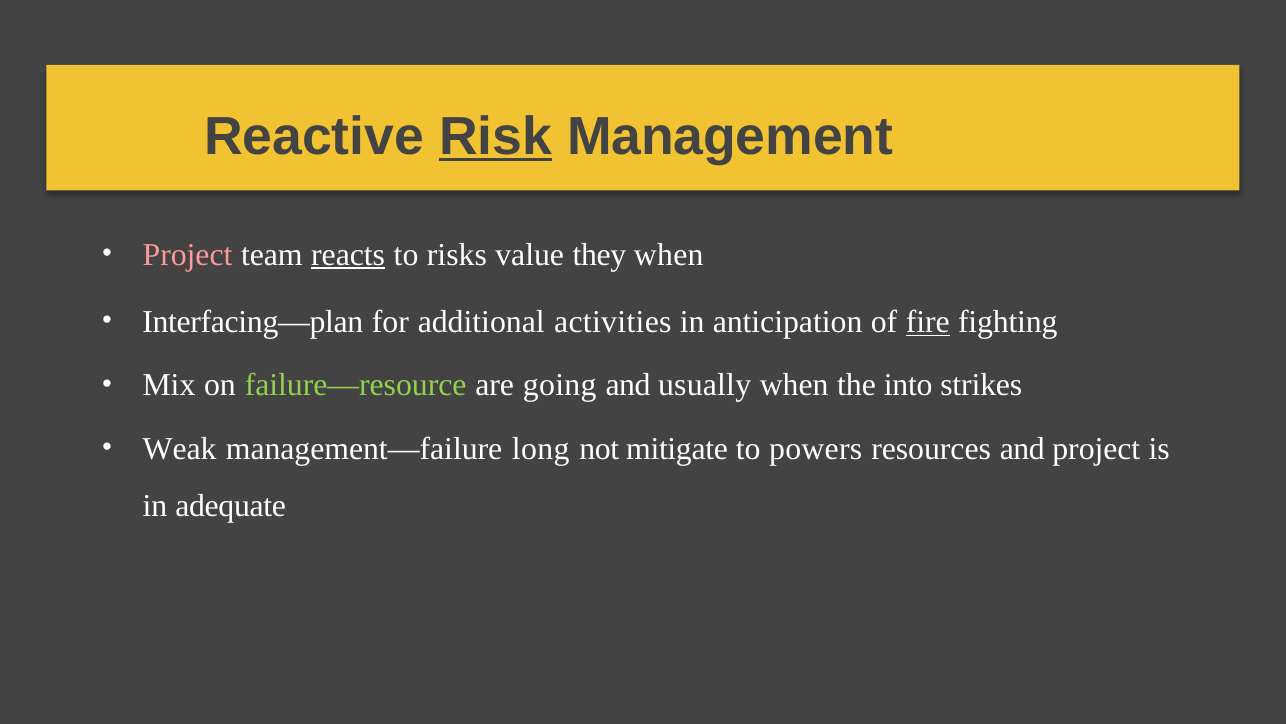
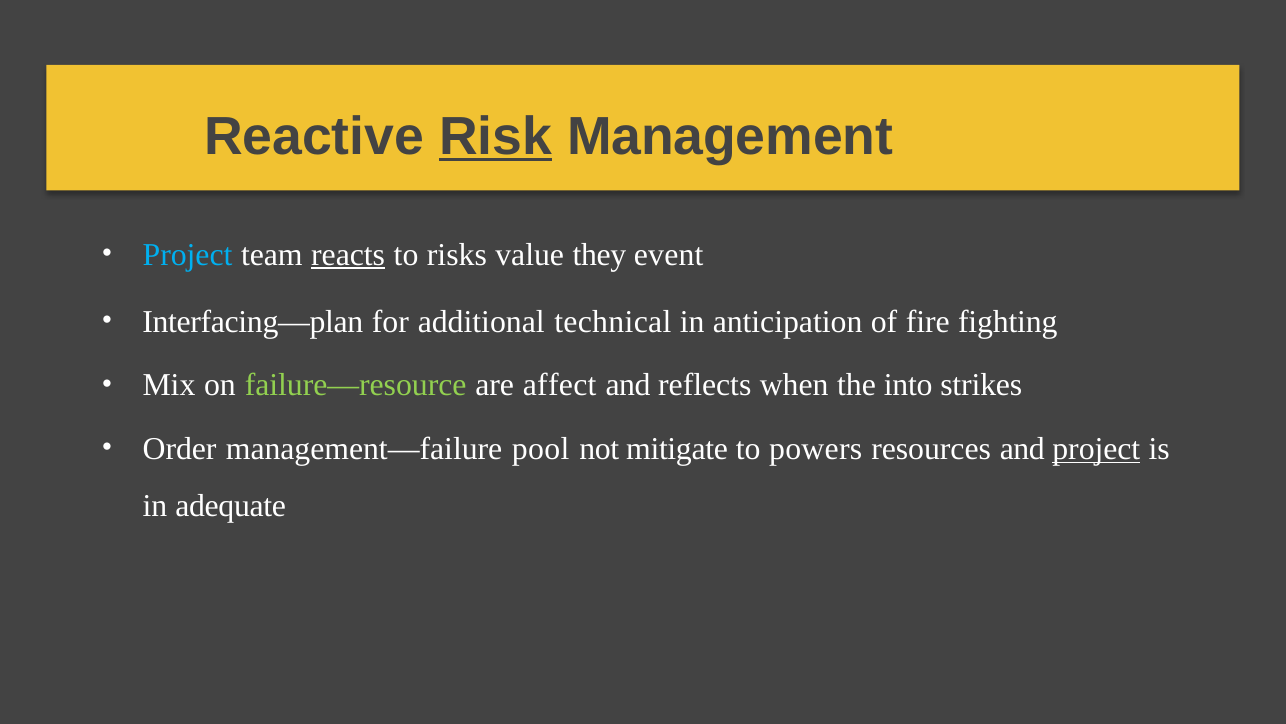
Project at (188, 254) colour: pink -> light blue
they when: when -> event
activities: activities -> technical
fire underline: present -> none
going: going -> affect
usually: usually -> reflects
Weak: Weak -> Order
long: long -> pool
project at (1096, 448) underline: none -> present
